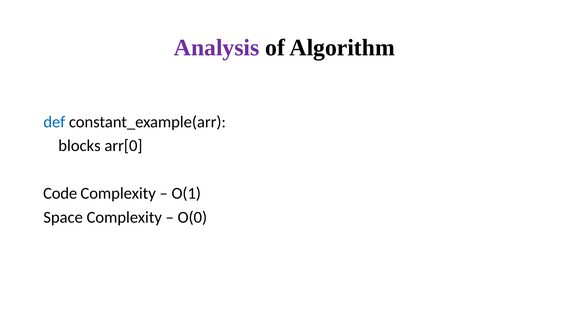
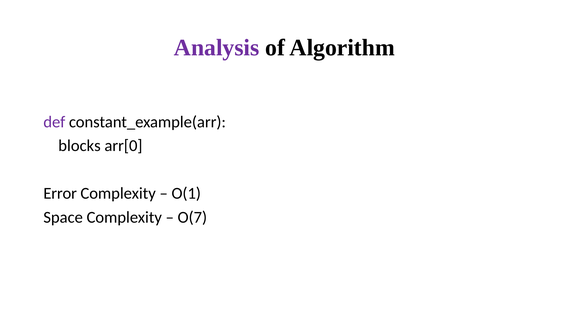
def colour: blue -> purple
Code: Code -> Error
O(0: O(0 -> O(7
